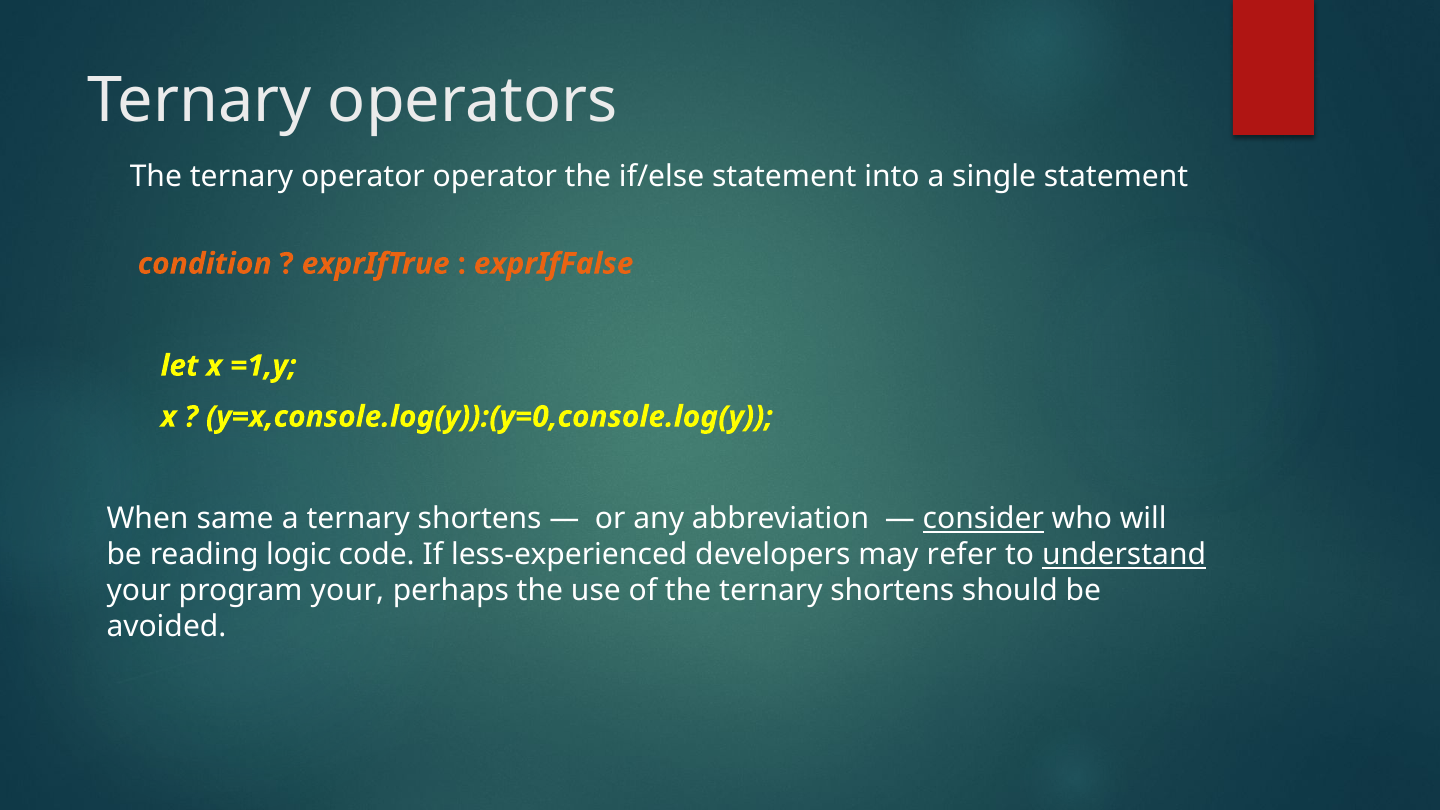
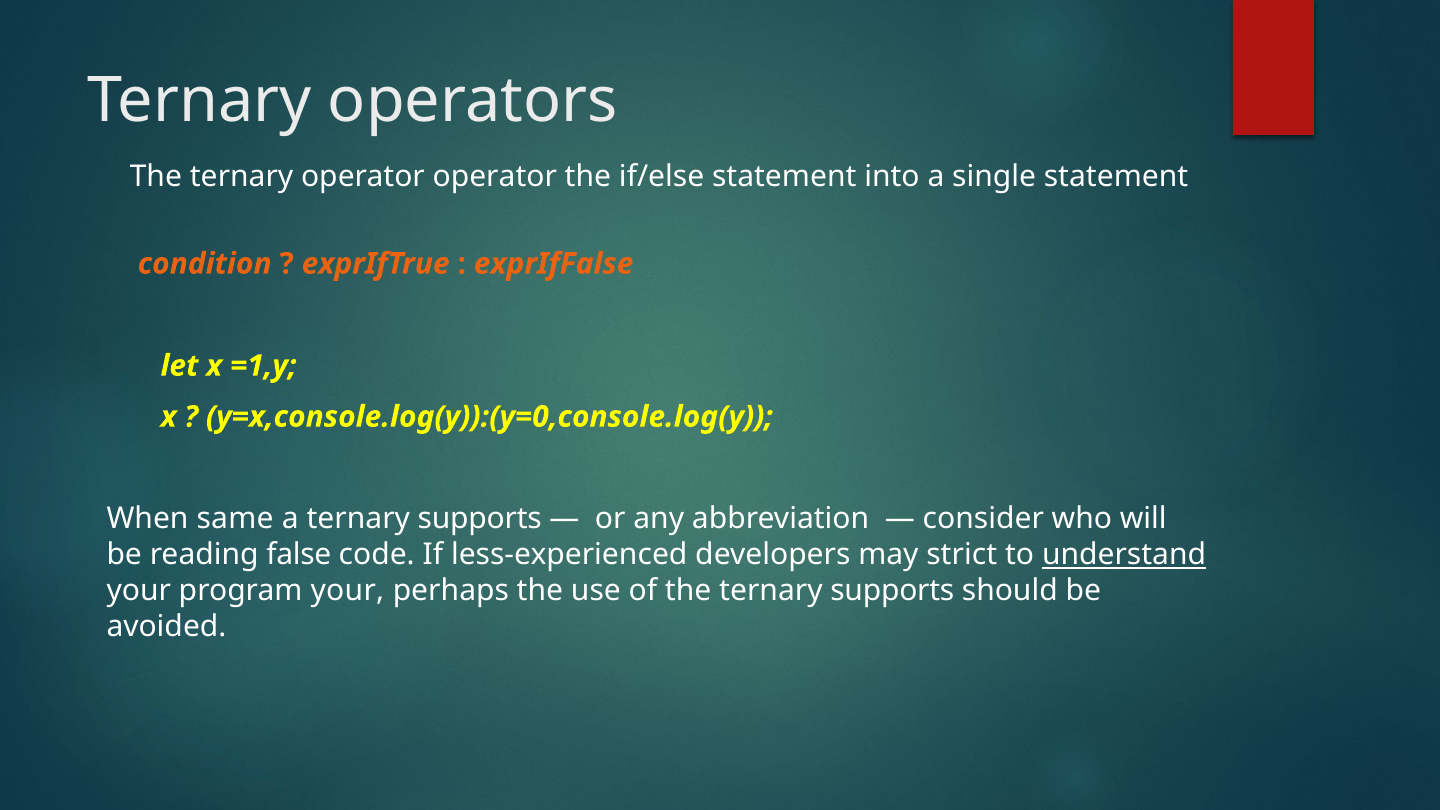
a ternary shortens: shortens -> supports
consider underline: present -> none
logic: logic -> false
refer: refer -> strict
the ternary shortens: shortens -> supports
